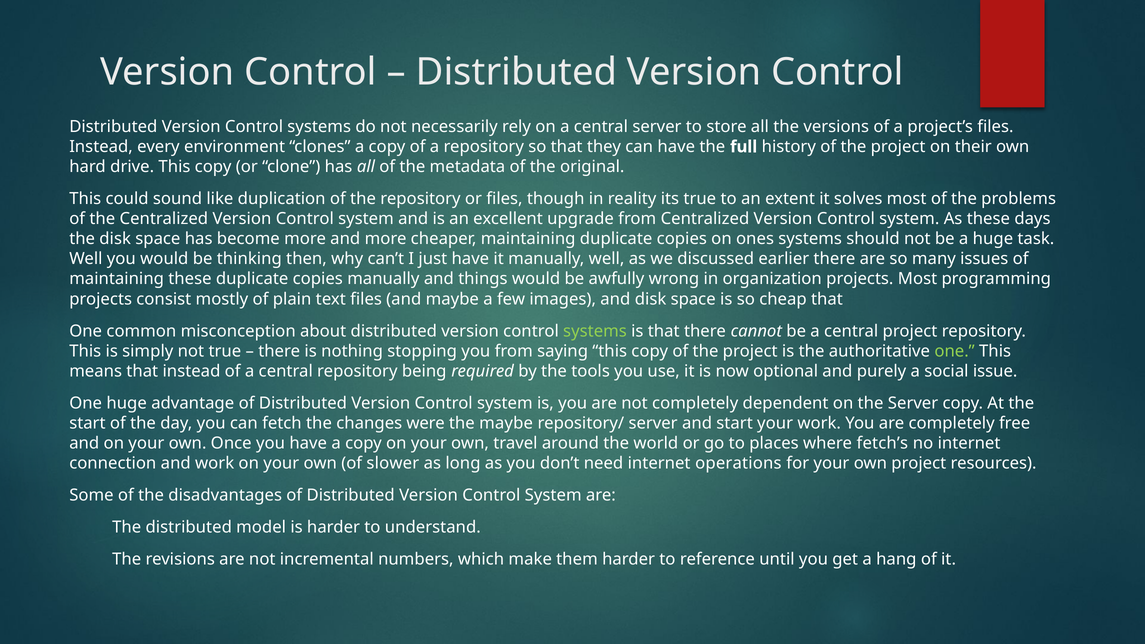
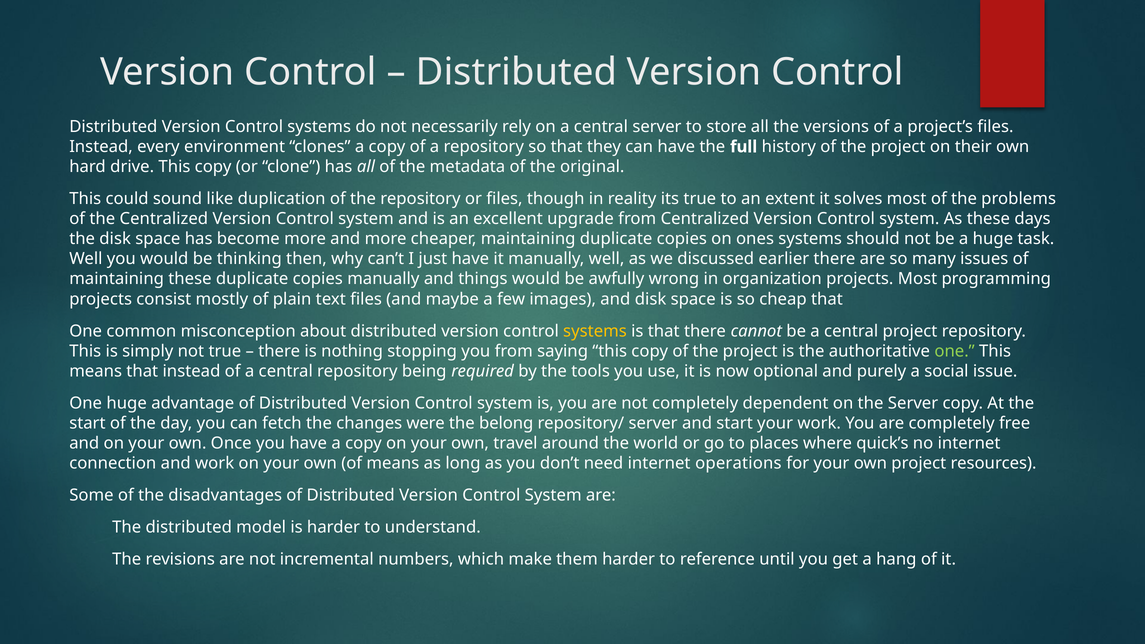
systems at (595, 331) colour: light green -> yellow
the maybe: maybe -> belong
fetch’s: fetch’s -> quick’s
of slower: slower -> means
